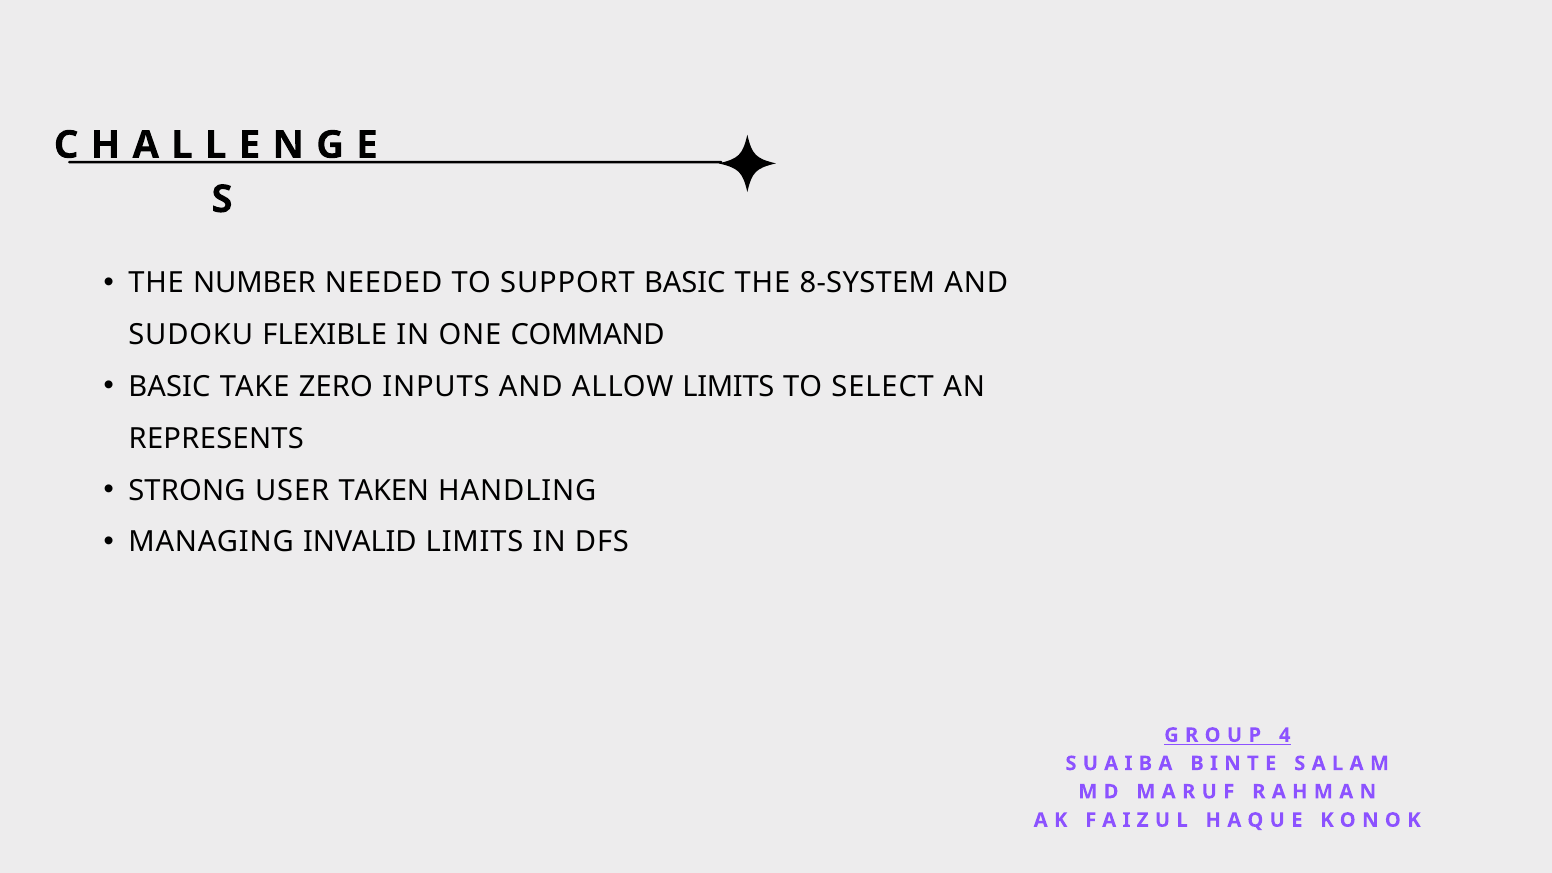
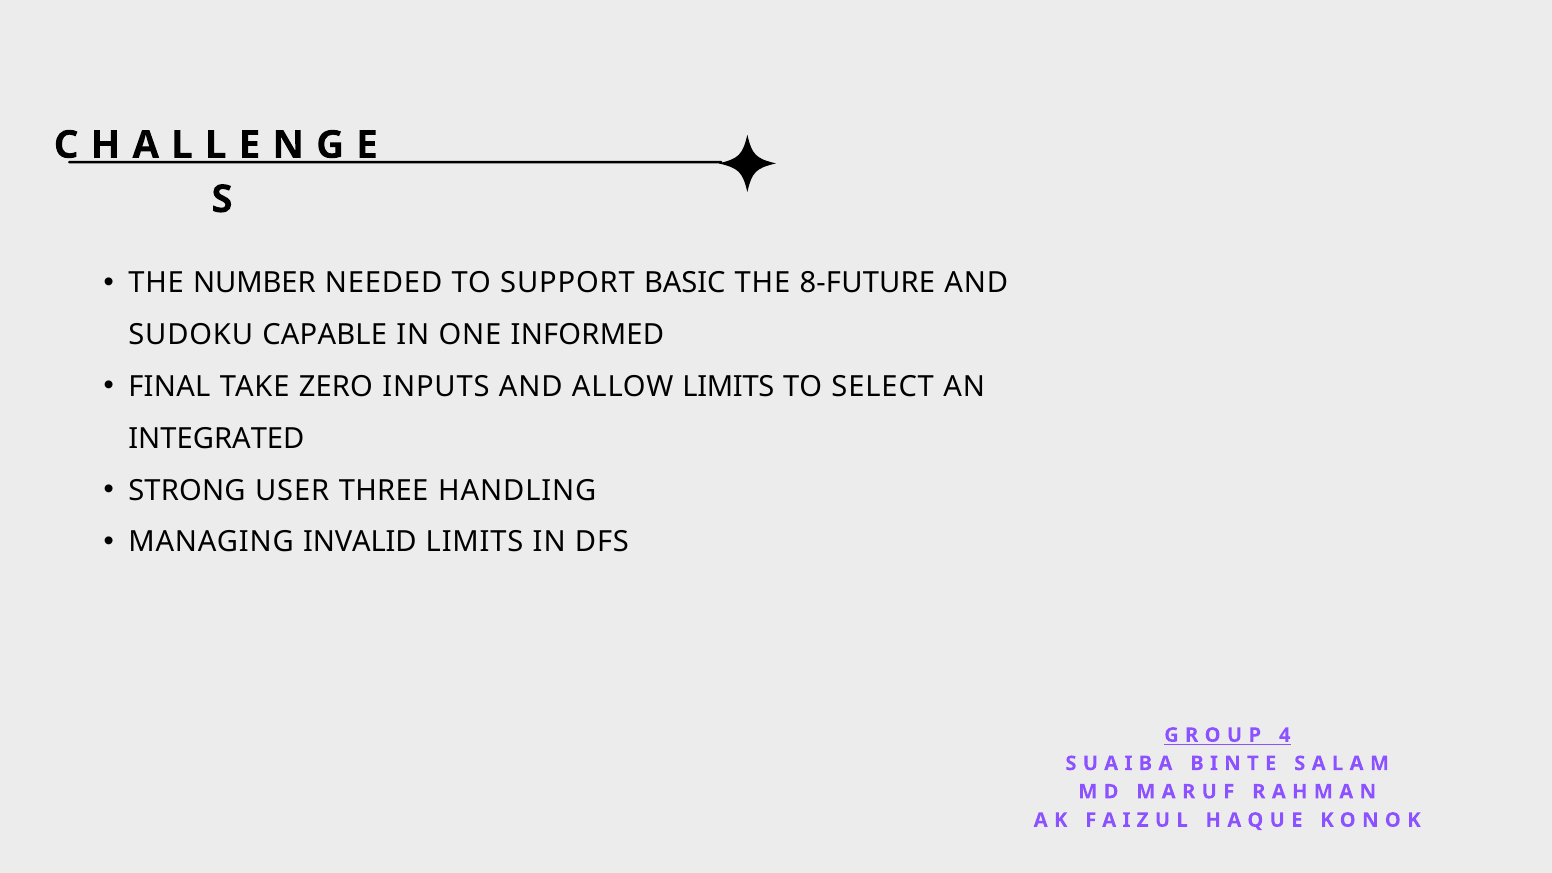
8-SYSTEM: 8-SYSTEM -> 8-FUTURE
FLEXIBLE: FLEXIBLE -> CAPABLE
COMMAND: COMMAND -> INFORMED
BASIC at (169, 387): BASIC -> FINAL
REPRESENTS: REPRESENTS -> INTEGRATED
TAKEN: TAKEN -> THREE
